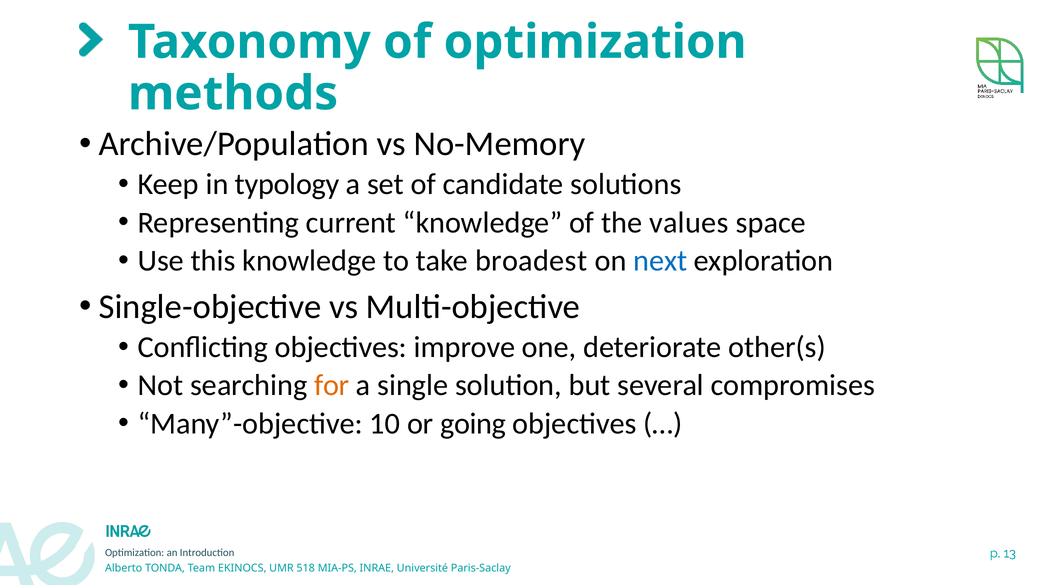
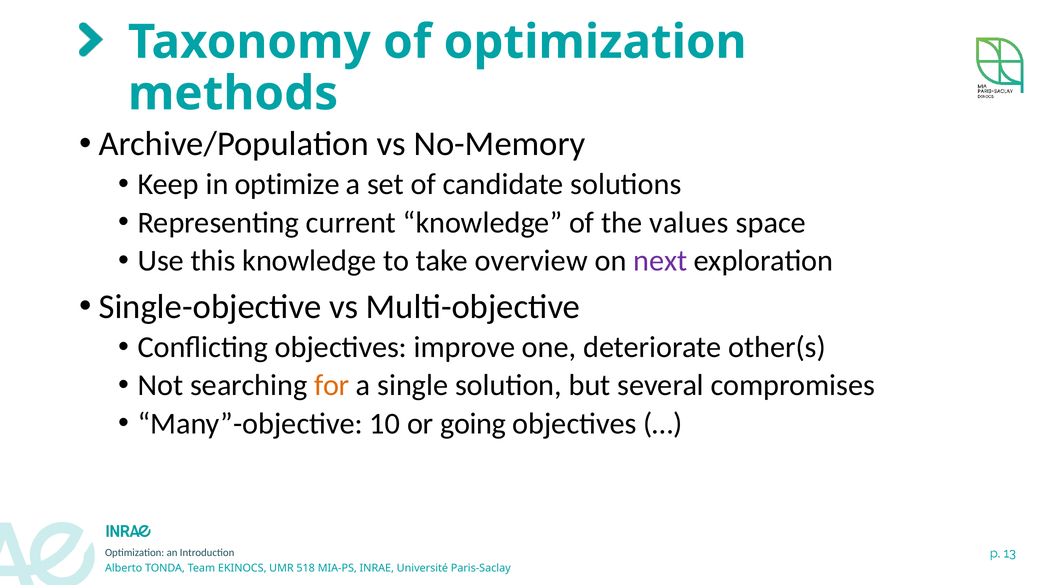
typology: typology -> optimize
broadest: broadest -> overview
next colour: blue -> purple
